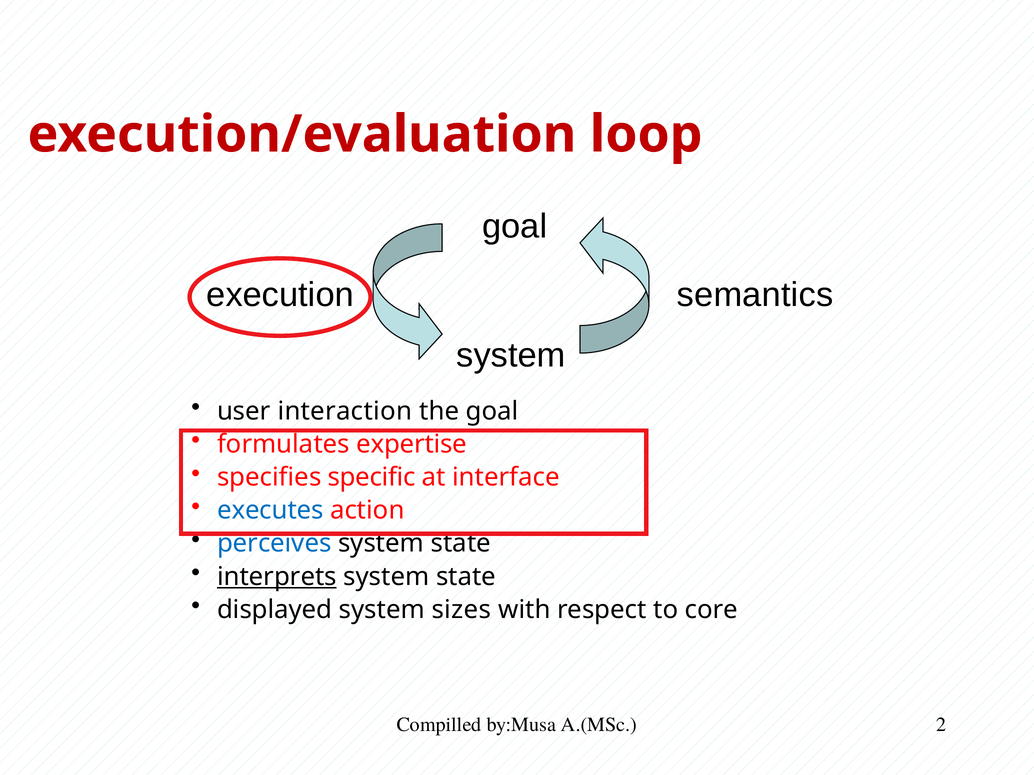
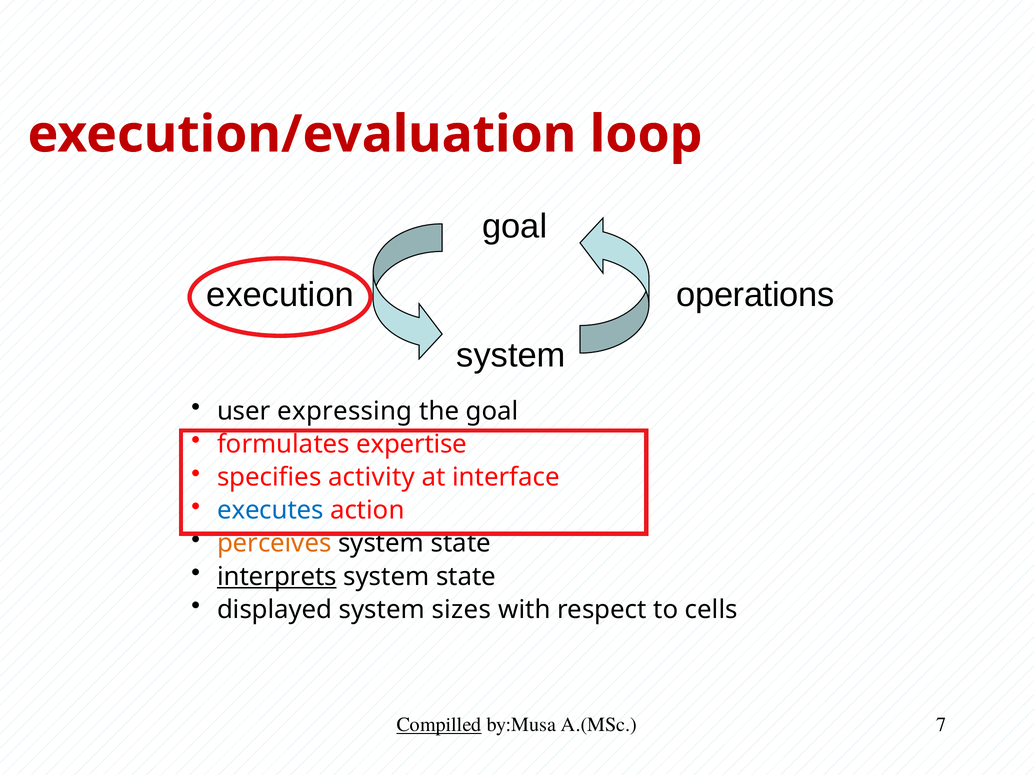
semantics: semantics -> operations
interaction: interaction -> expressing
specific: specific -> activity
perceives colour: blue -> orange
core: core -> cells
Compilled underline: none -> present
2: 2 -> 7
